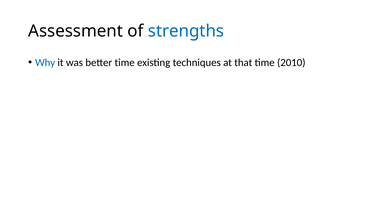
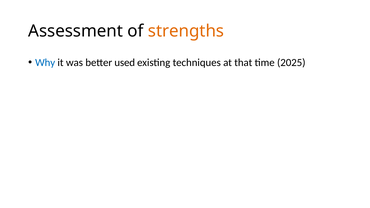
strengths colour: blue -> orange
better time: time -> used
2010: 2010 -> 2025
